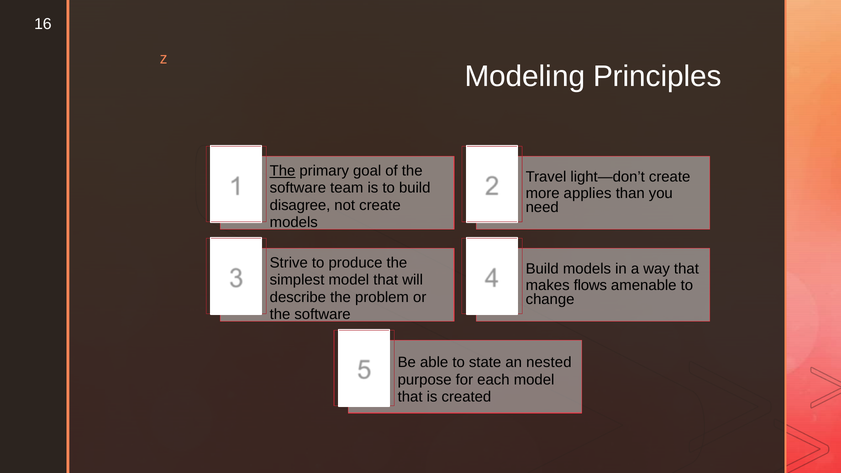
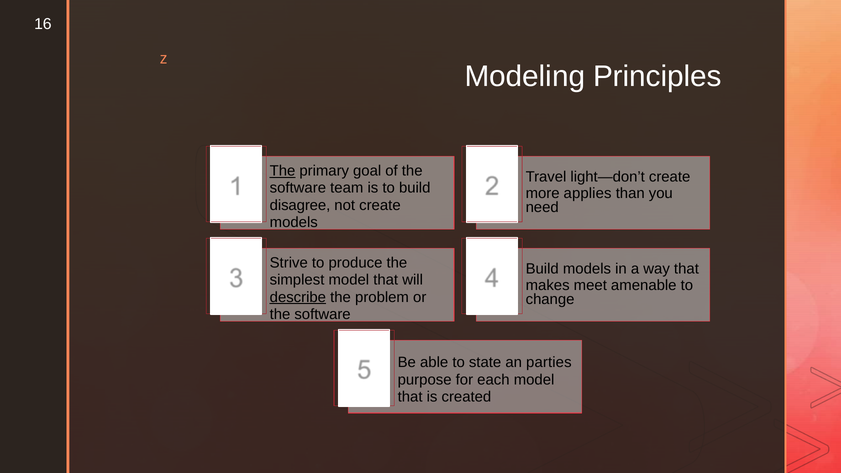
flows: flows -> meet
describe underline: none -> present
nested: nested -> parties
